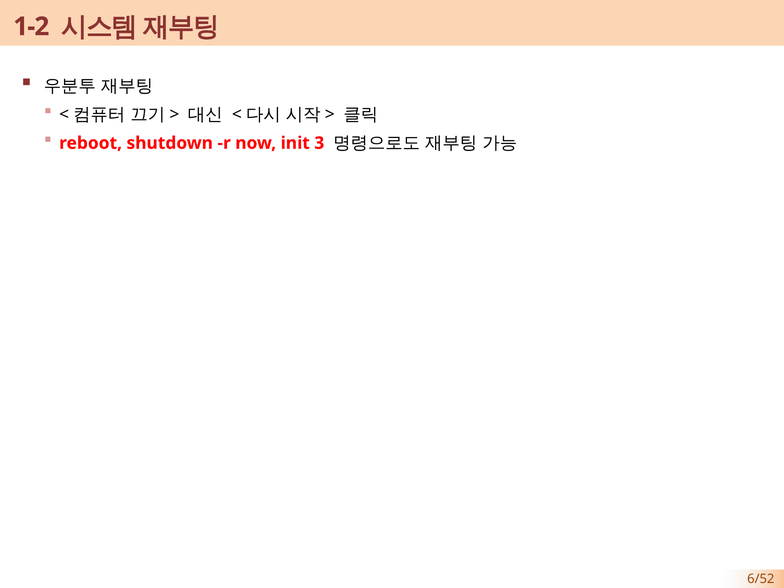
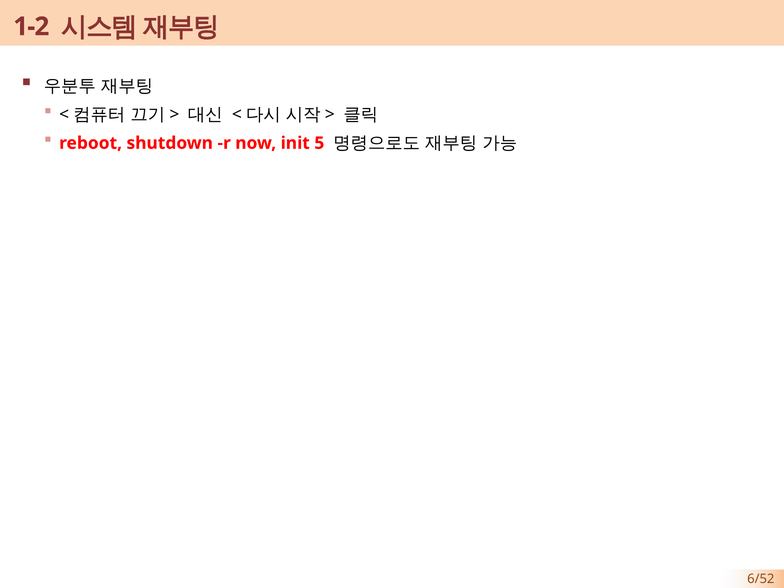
3: 3 -> 5
